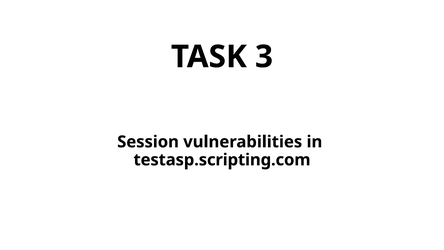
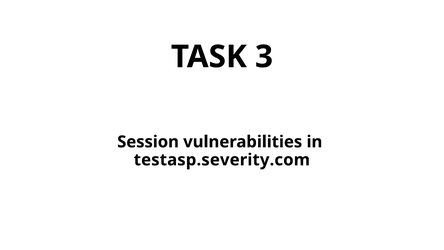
testasp.scripting.com: testasp.scripting.com -> testasp.severity.com
